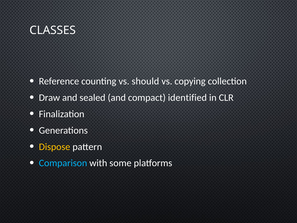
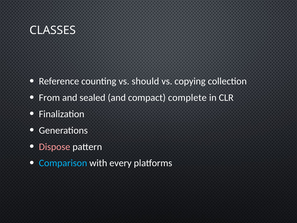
Draw: Draw -> From
identified: identified -> complete
Dispose colour: yellow -> pink
some: some -> every
